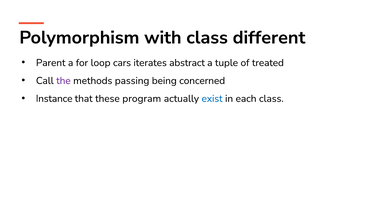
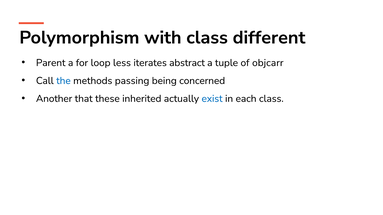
cars: cars -> less
treated: treated -> objcarr
the colour: purple -> blue
Instance: Instance -> Another
program: program -> inherited
